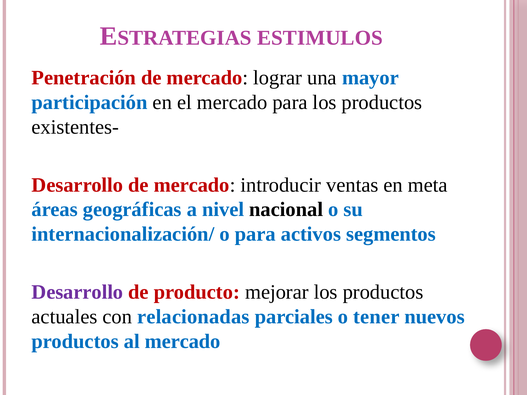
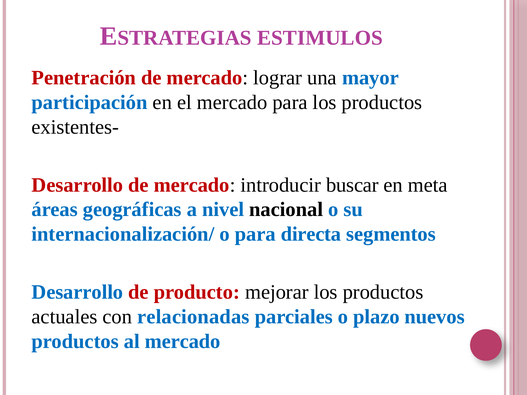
ventas: ventas -> buscar
activos: activos -> directa
Desarrollo at (77, 292) colour: purple -> blue
tener: tener -> plazo
